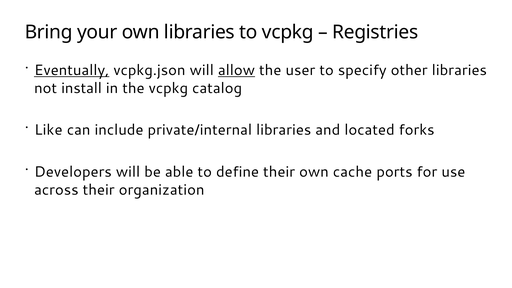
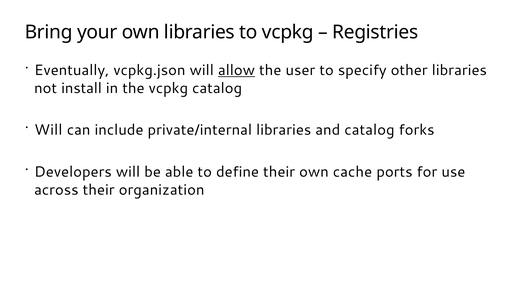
Eventually underline: present -> none
Like at (48, 130): Like -> Will
and located: located -> catalog
